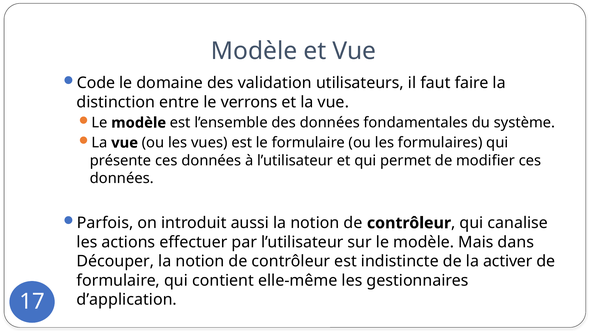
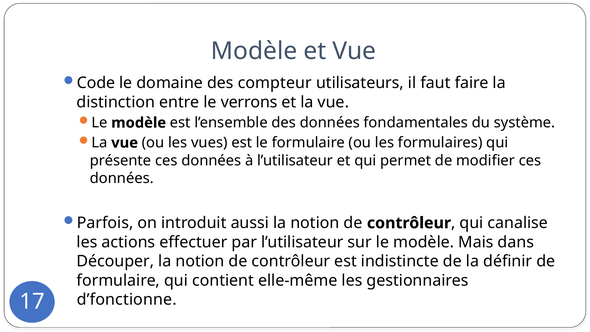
validation: validation -> compteur
activer: activer -> définir
d’application: d’application -> d’fonctionne
